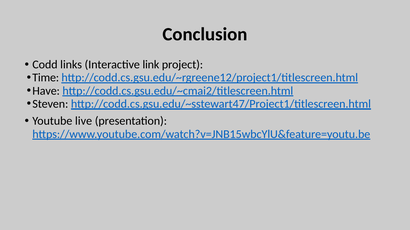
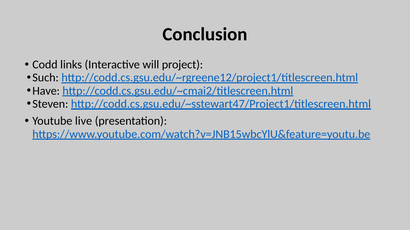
link: link -> will
Time: Time -> Such
